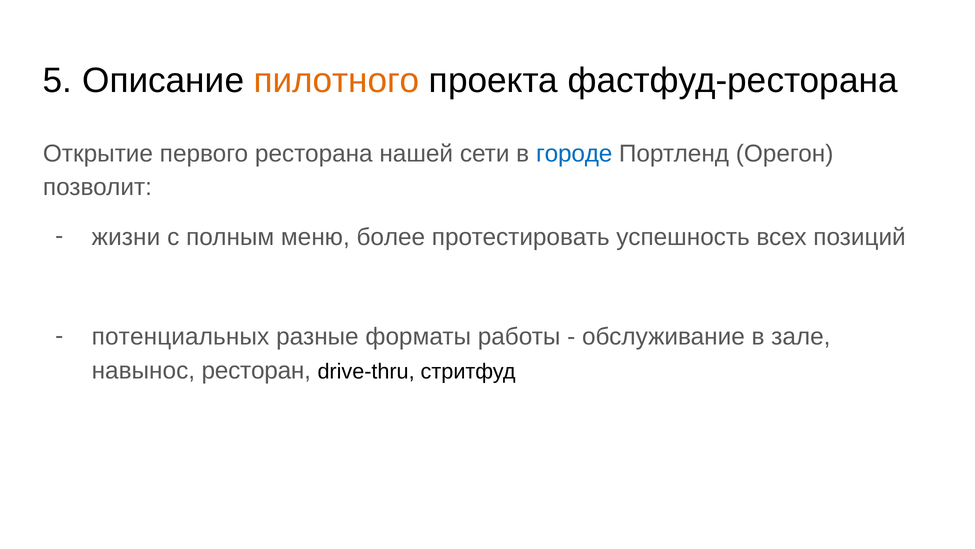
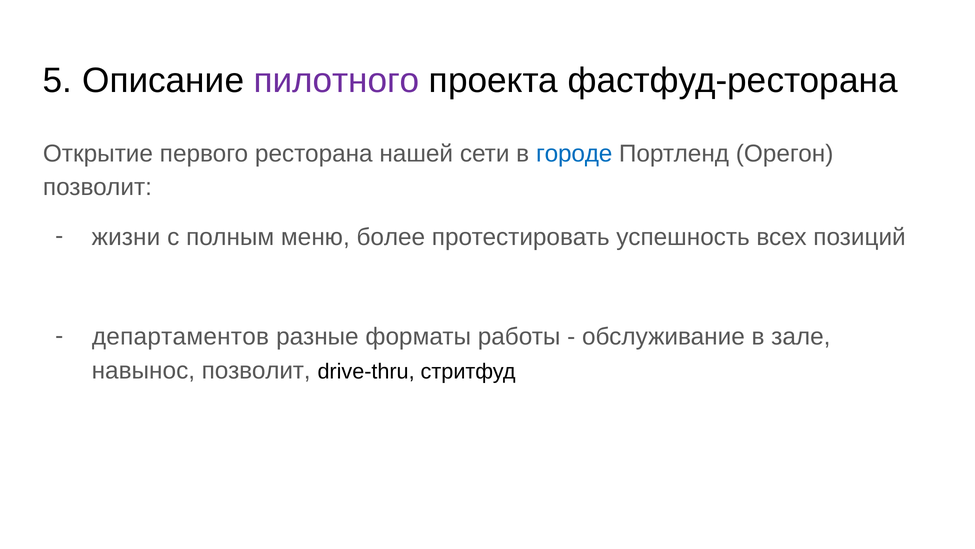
пилотного colour: orange -> purple
потенциальных: потенциальных -> департаментов
навынос ресторан: ресторан -> позволит
